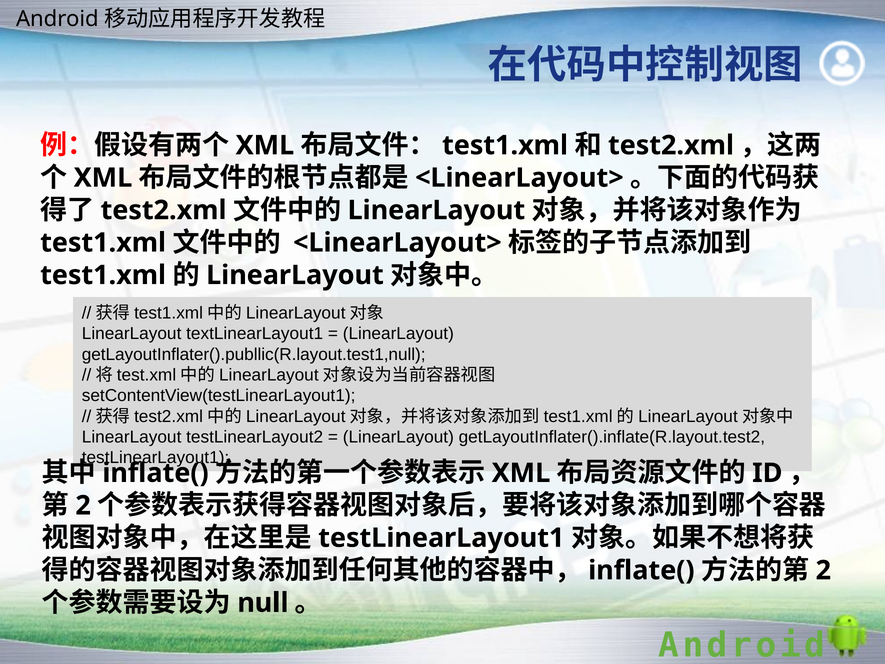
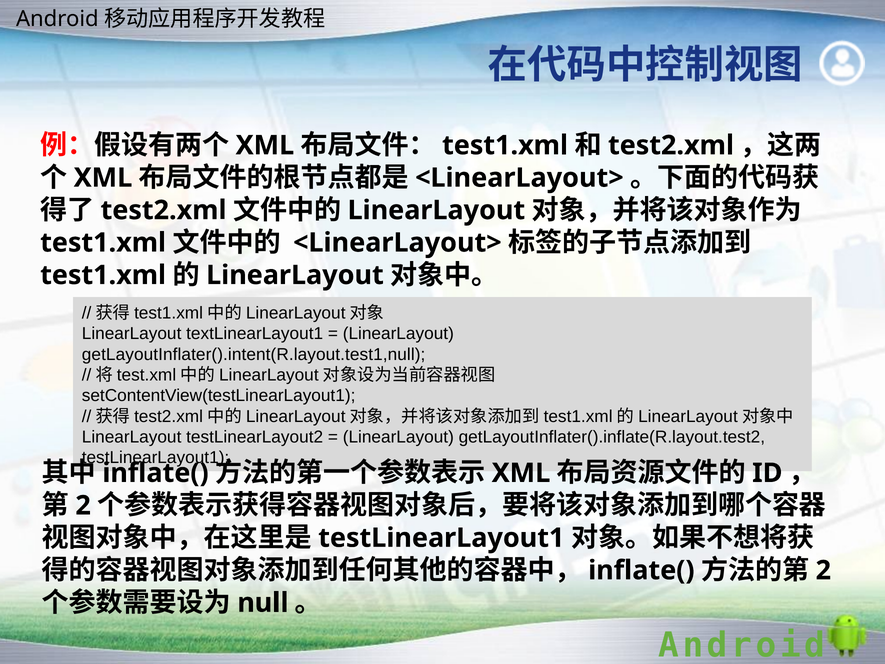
getLayoutInflater().publlic(R.layout.test1,null: getLayoutInflater().publlic(R.layout.test1,null -> getLayoutInflater().intent(R.layout.test1,null
